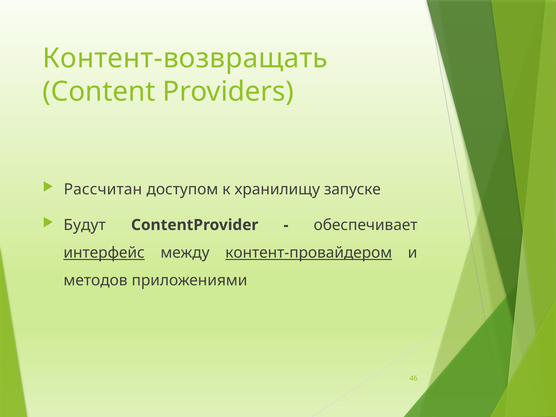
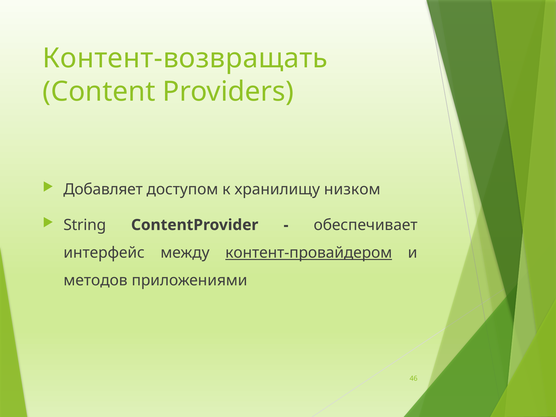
Рассчитан: Рассчитан -> Добавляет
запуске: запуске -> низком
Будут: Будут -> String
интерфейс underline: present -> none
